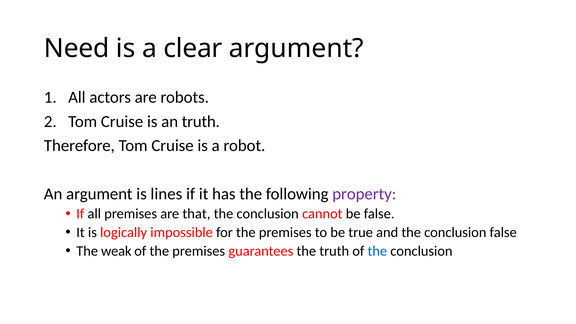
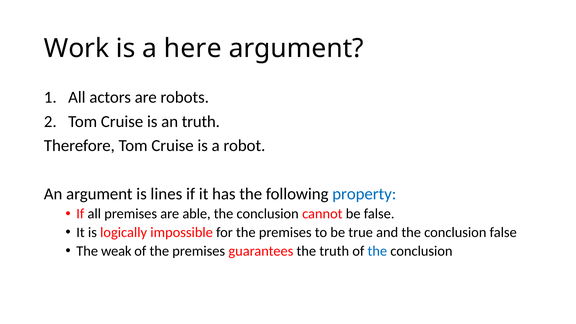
Need: Need -> Work
clear: clear -> here
property colour: purple -> blue
that: that -> able
